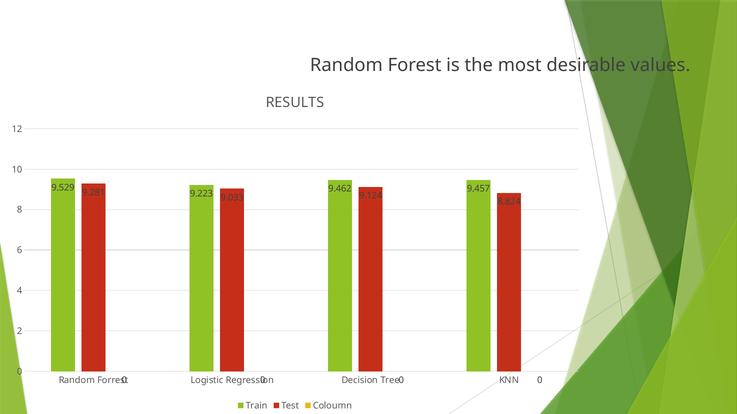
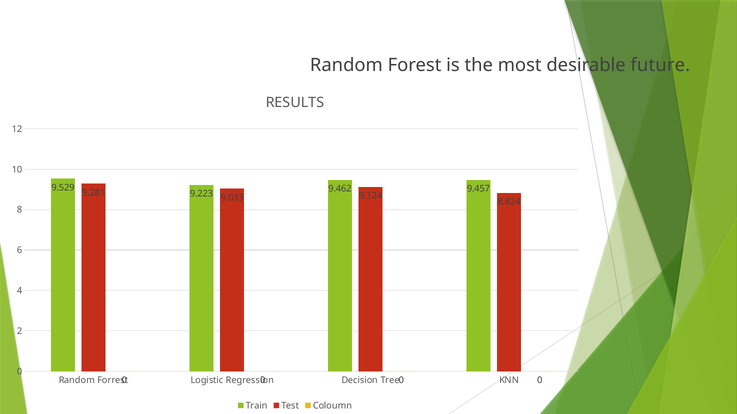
values: values -> future
